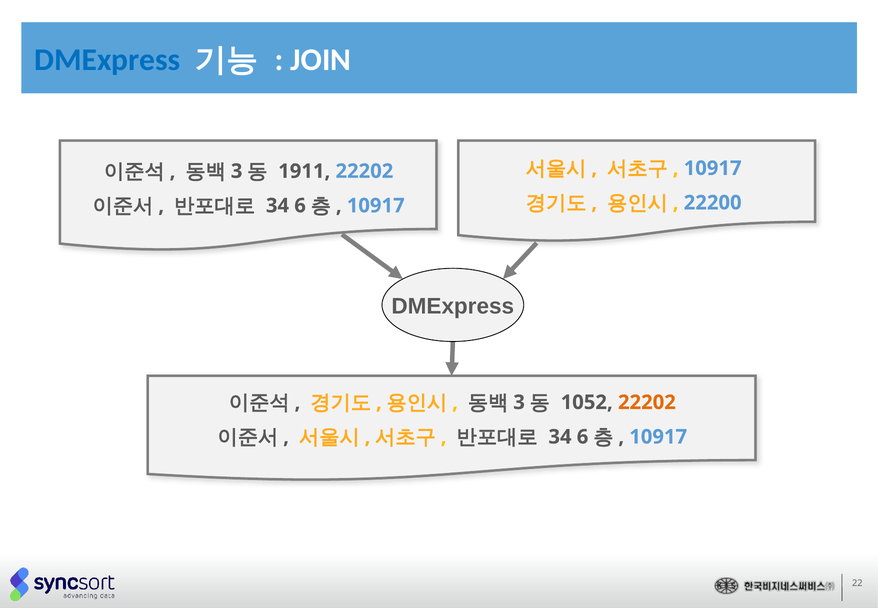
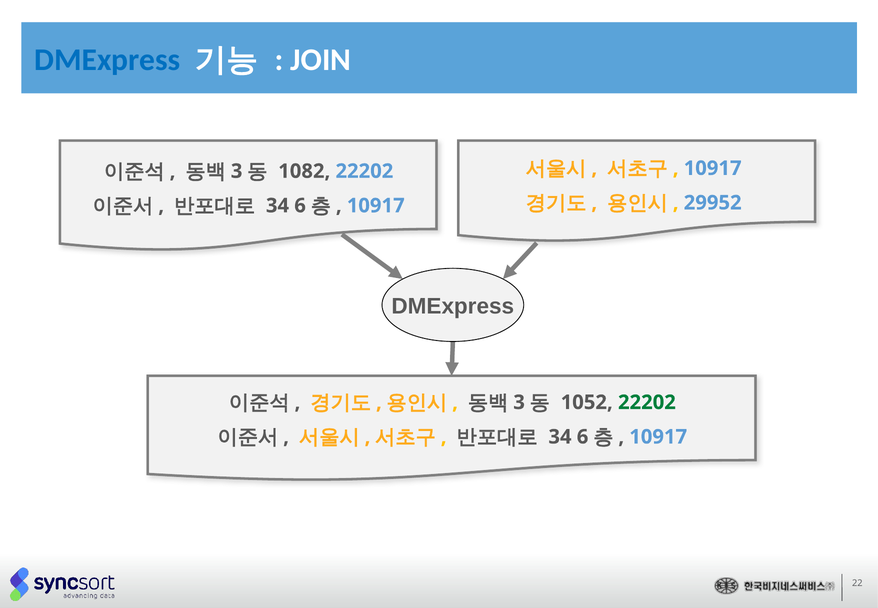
1911: 1911 -> 1082
22200: 22200 -> 29952
22202 at (647, 402) colour: orange -> green
